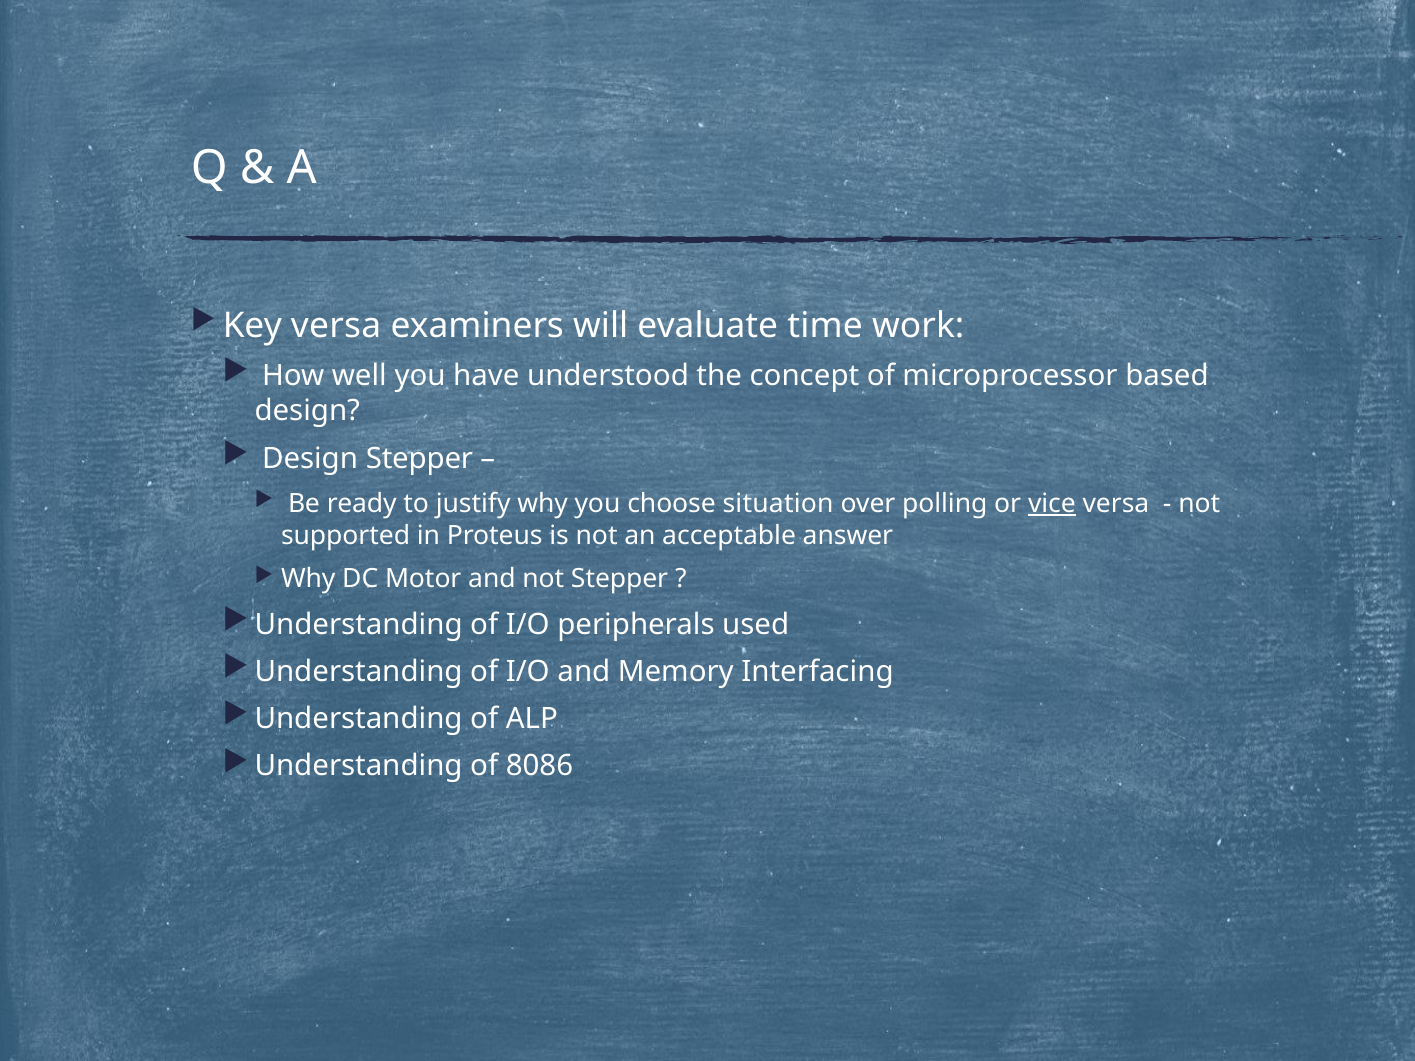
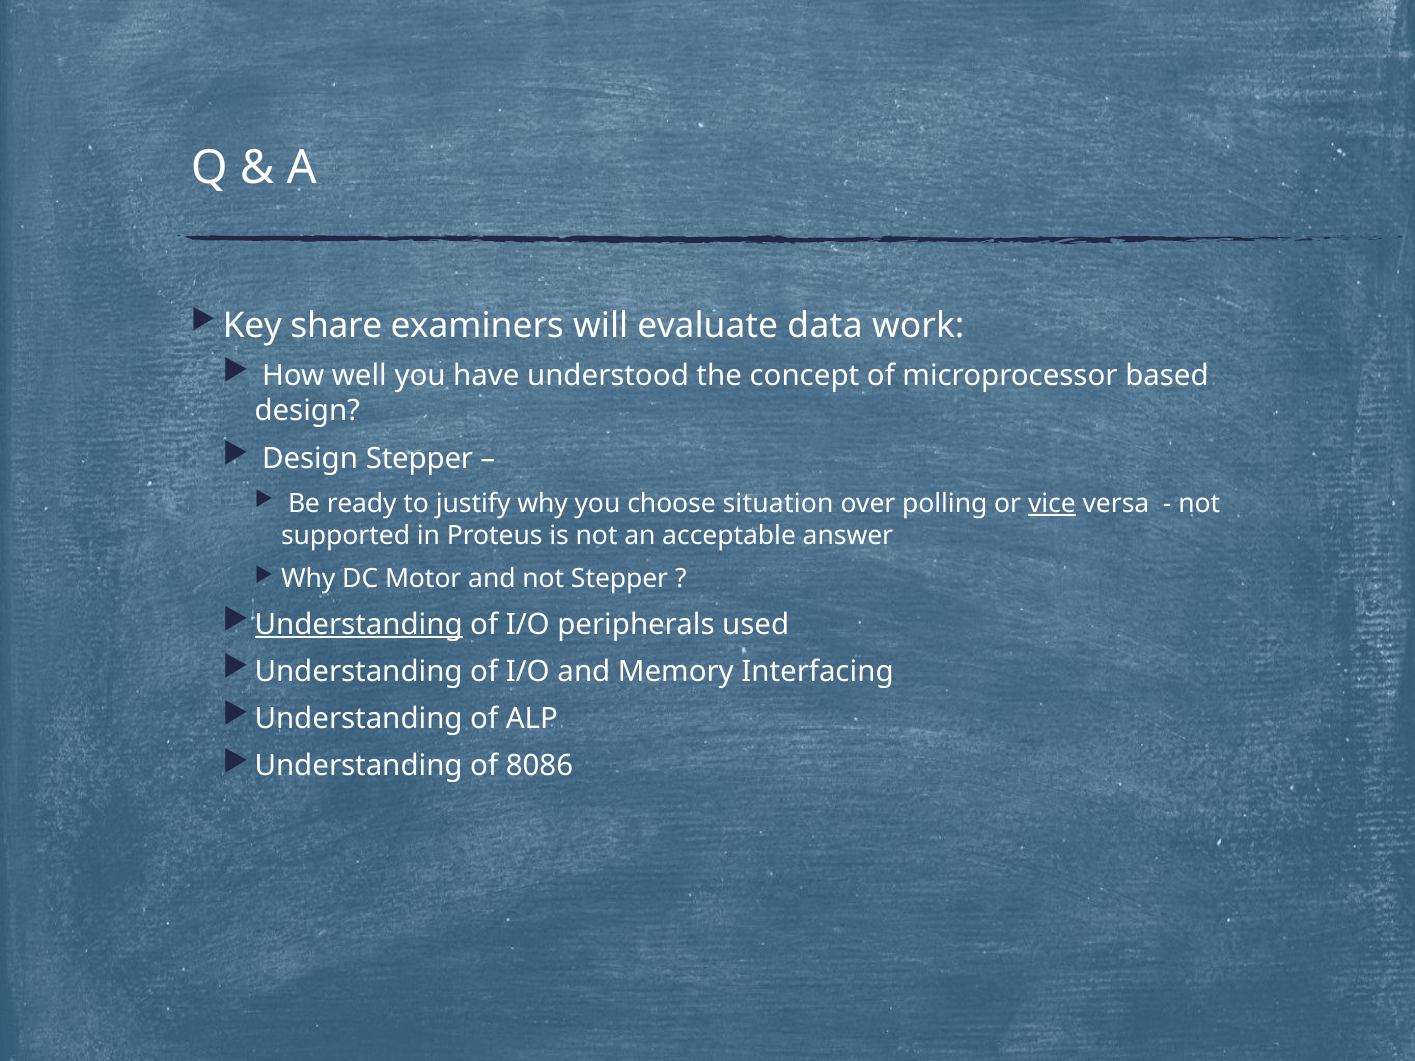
Key versa: versa -> share
time: time -> data
Understanding at (359, 625) underline: none -> present
